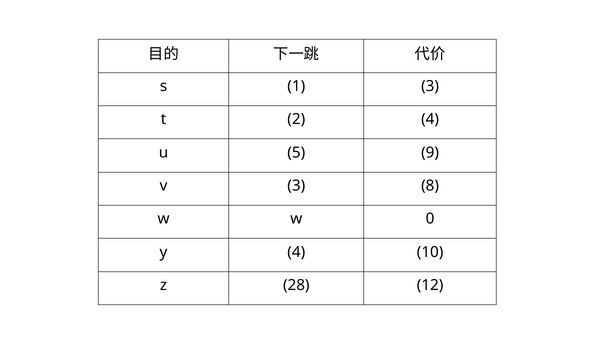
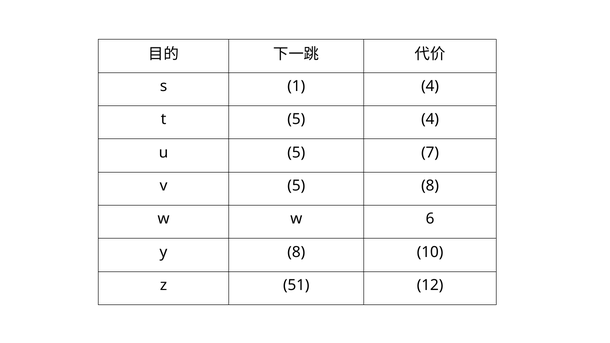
1 3: 3 -> 4
t 2: 2 -> 5
9: 9 -> 7
v 3: 3 -> 5
0: 0 -> 6
y 4: 4 -> 8
28: 28 -> 51
